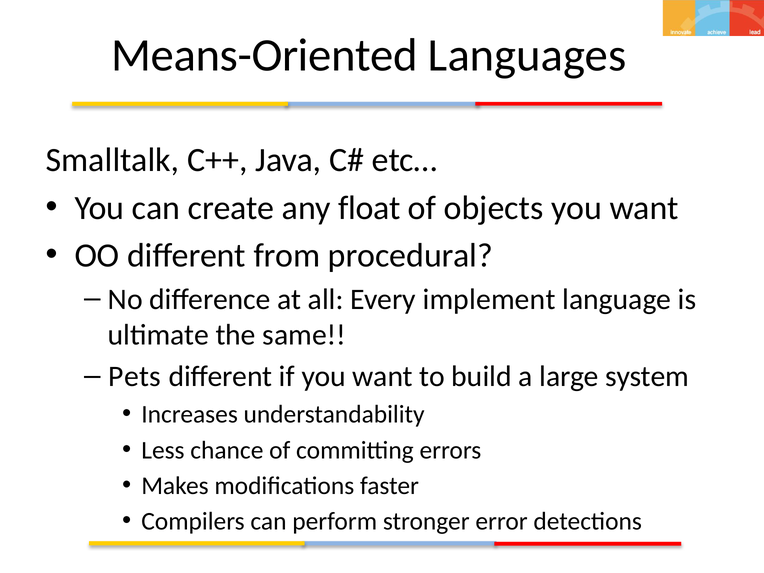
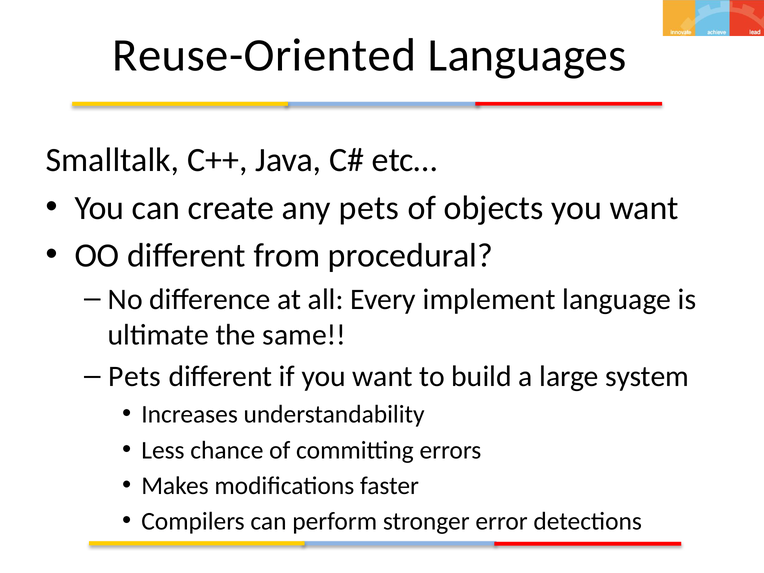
Means-Oriented: Means-Oriented -> Reuse-Oriented
any float: float -> pets
